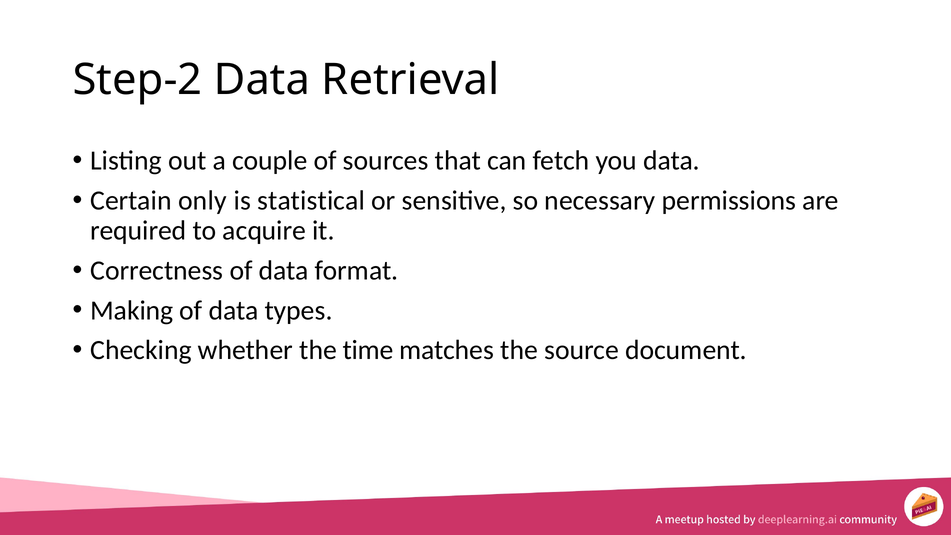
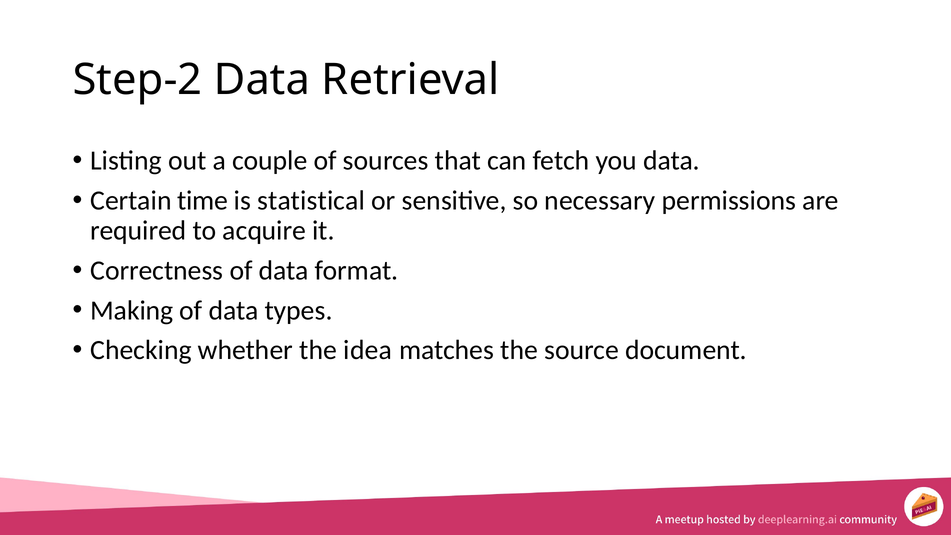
only: only -> time
time: time -> idea
